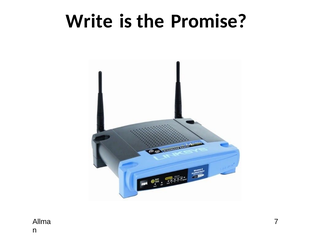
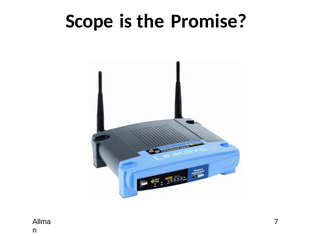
Write: Write -> Scope
